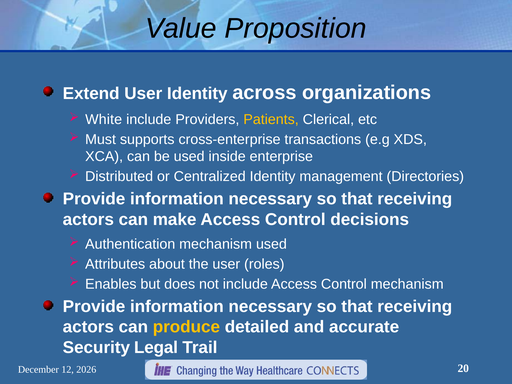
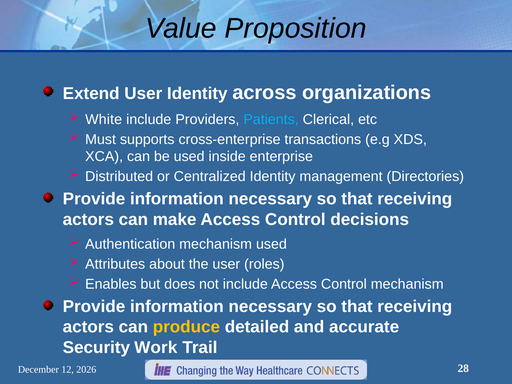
Patients colour: yellow -> light blue
Legal: Legal -> Work
20: 20 -> 28
